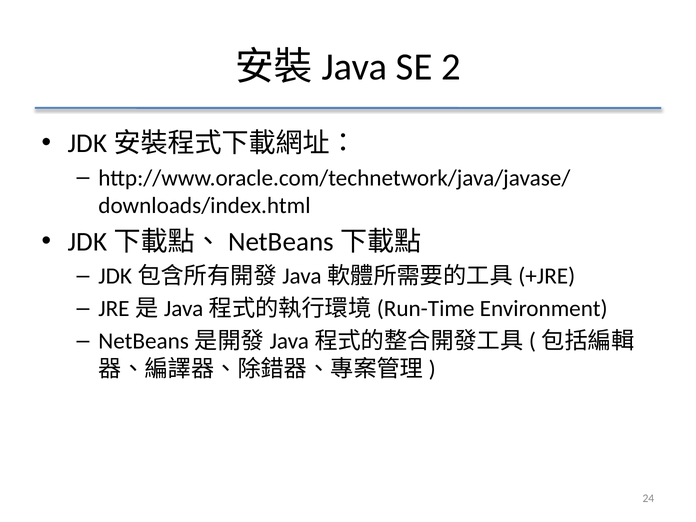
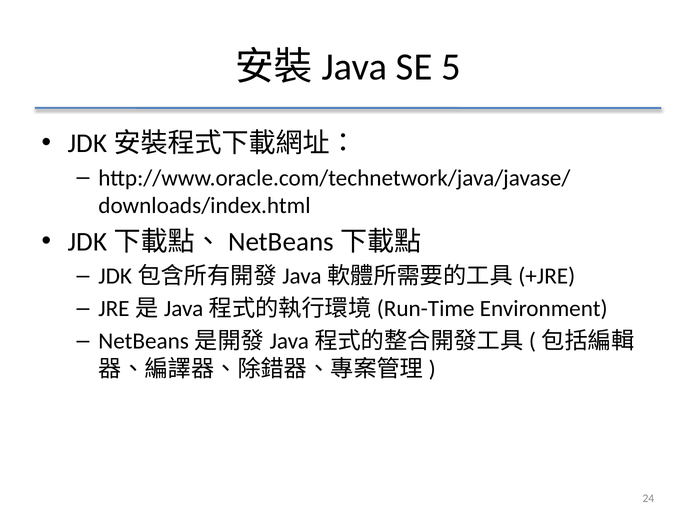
2: 2 -> 5
